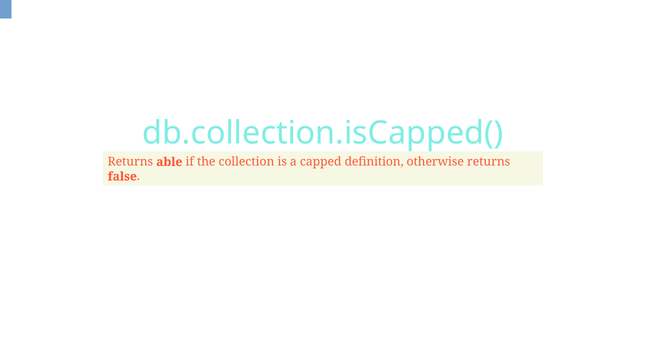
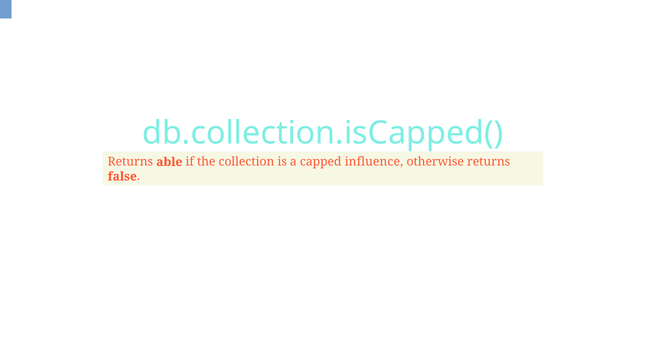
definition: definition -> influence
